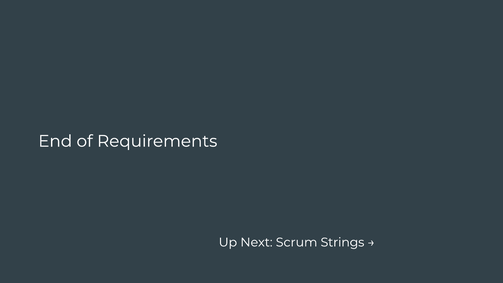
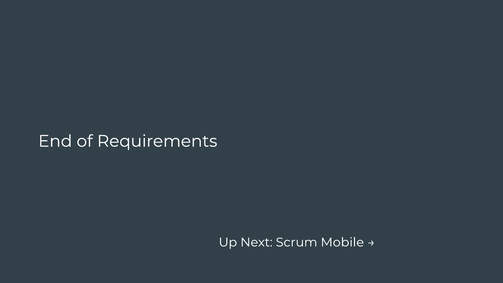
Strings: Strings -> Mobile
